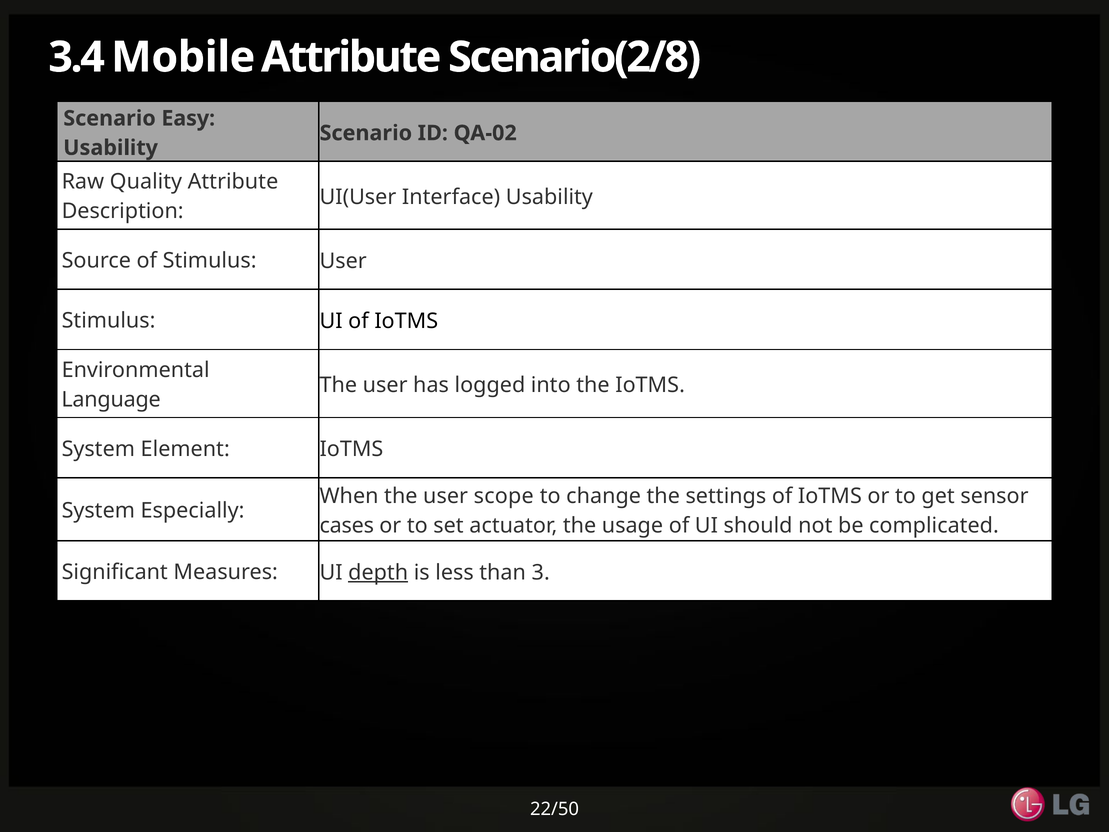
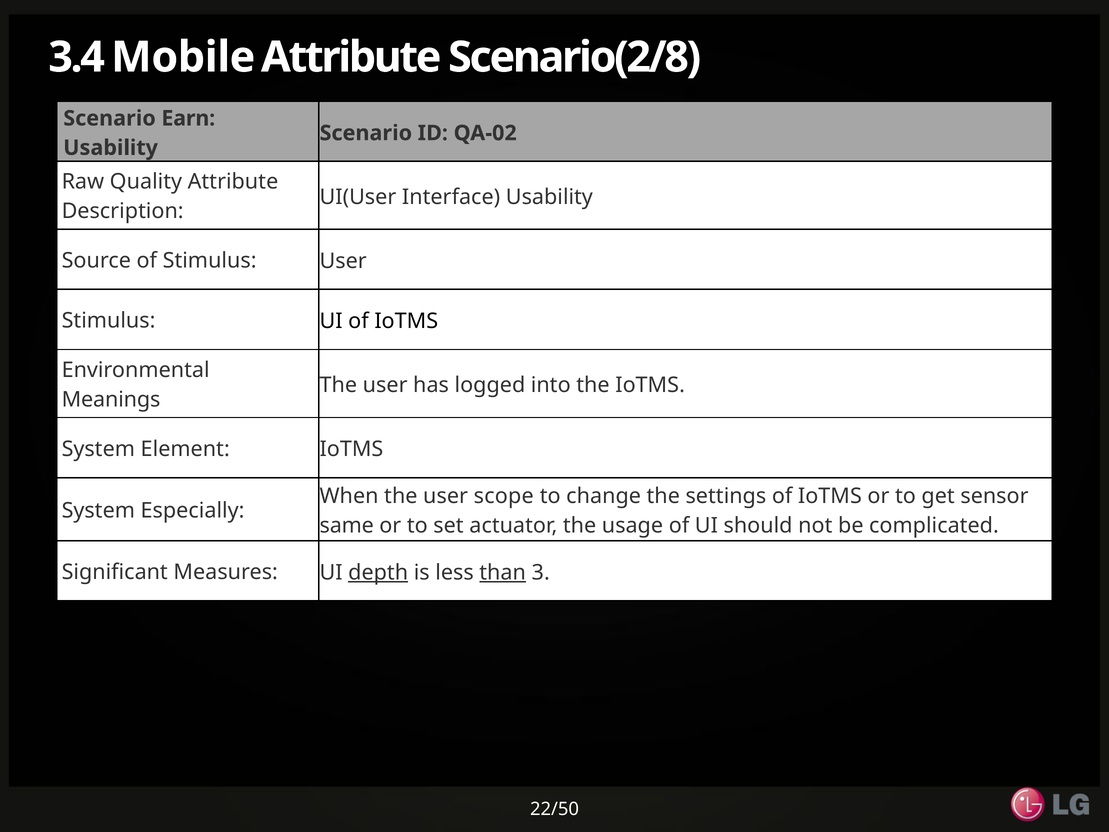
Easy: Easy -> Earn
Language: Language -> Meanings
cases: cases -> same
than underline: none -> present
